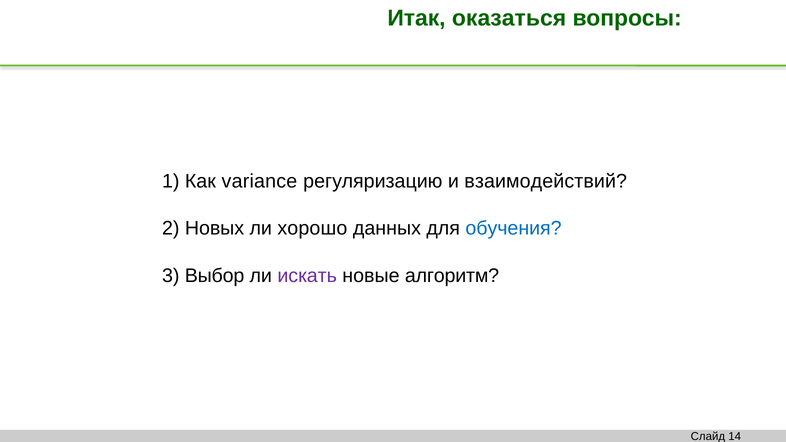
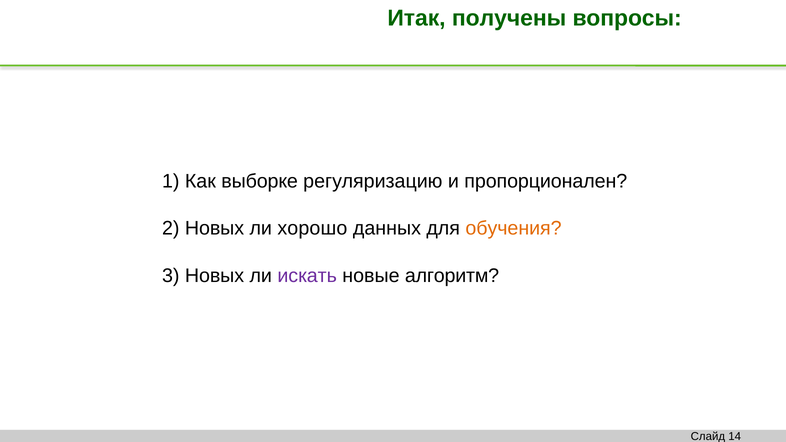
оказаться: оказаться -> получены
variance: variance -> выборке
взаимодействий: взаимодействий -> пропорционален
обучения colour: blue -> orange
3 Выбор: Выбор -> Новых
